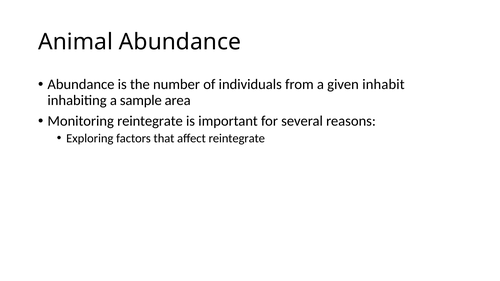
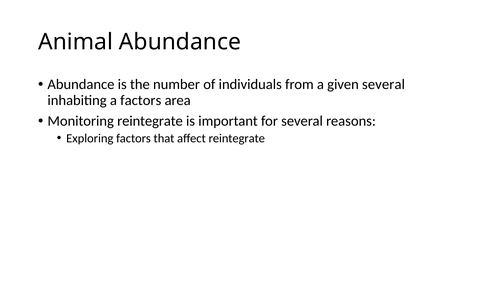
given inhabit: inhabit -> several
a sample: sample -> factors
